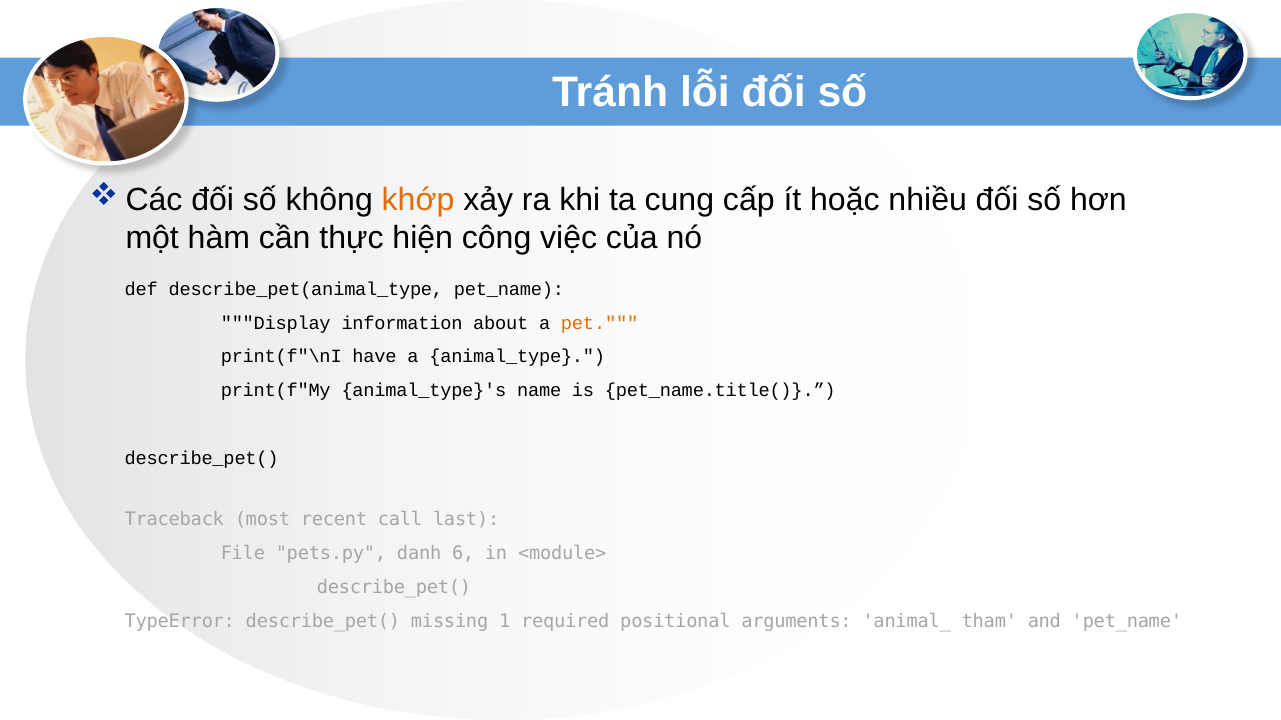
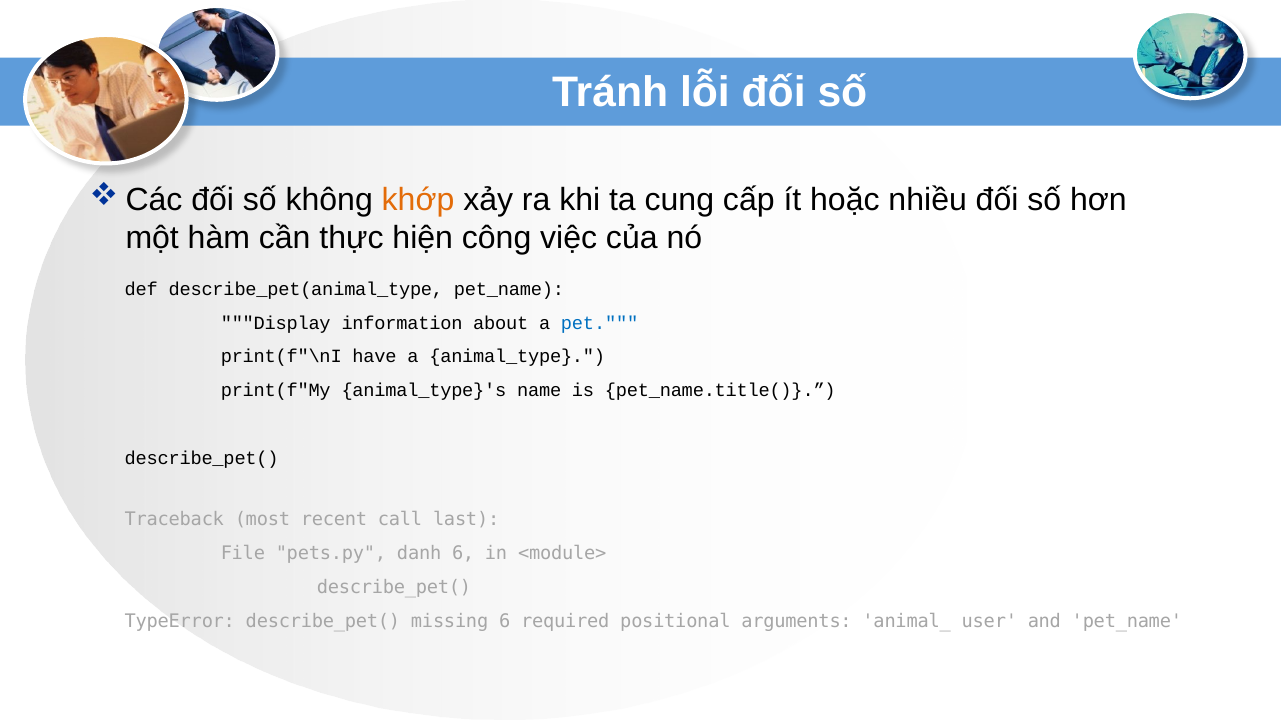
pet colour: orange -> blue
missing 1: 1 -> 6
tham: tham -> user
